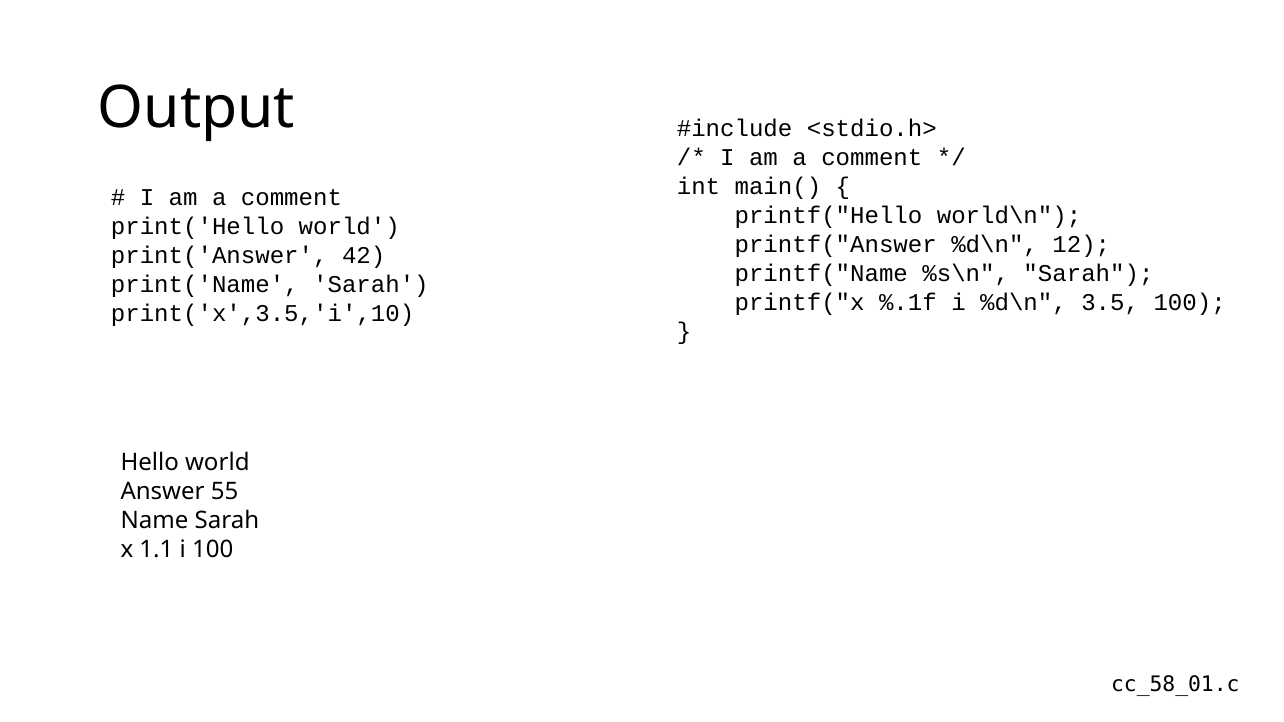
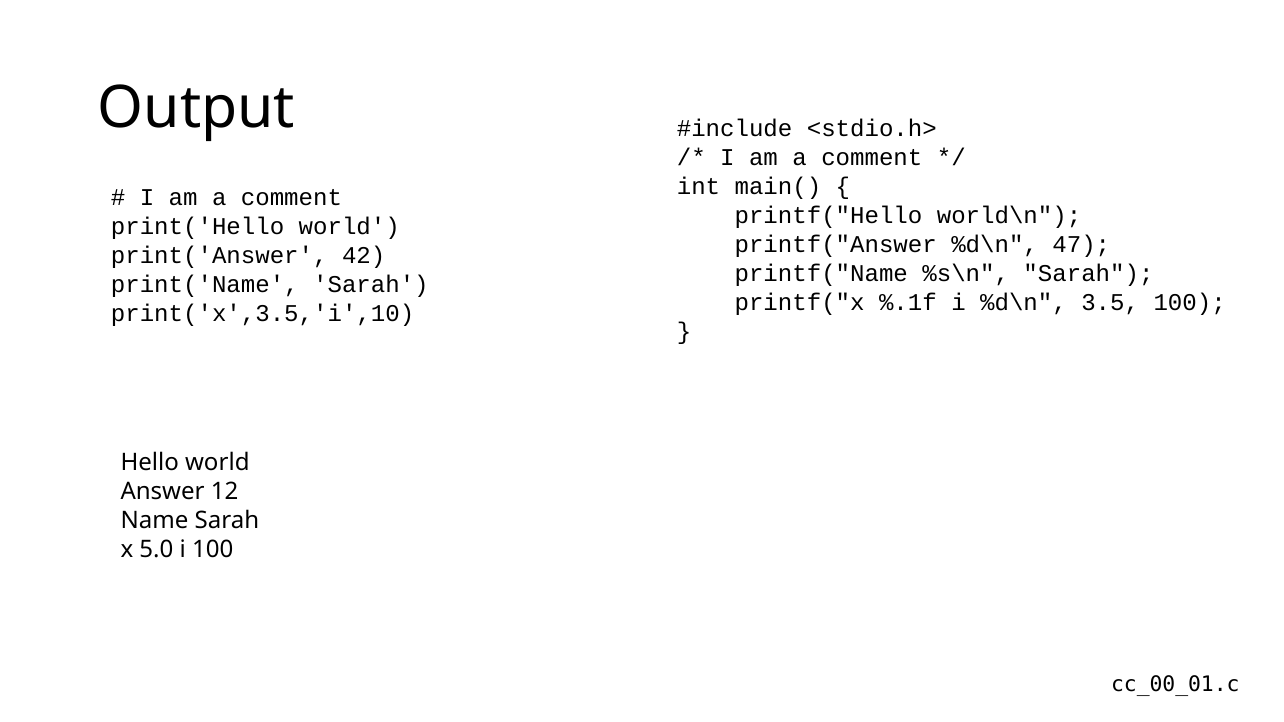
12: 12 -> 47
55: 55 -> 12
1.1: 1.1 -> 5.0
cc_58_01.c: cc_58_01.c -> cc_00_01.c
